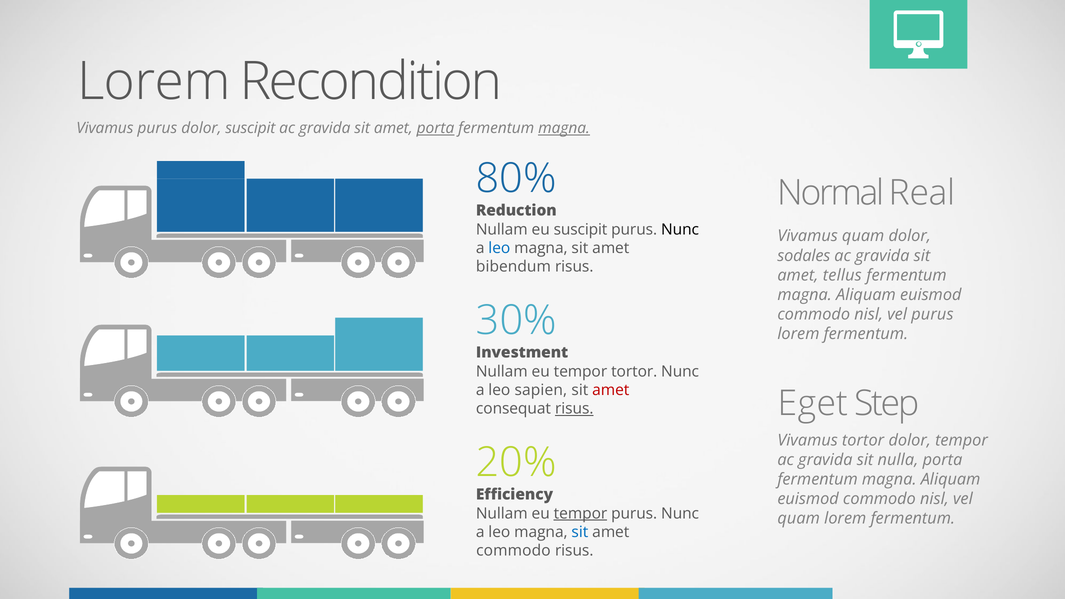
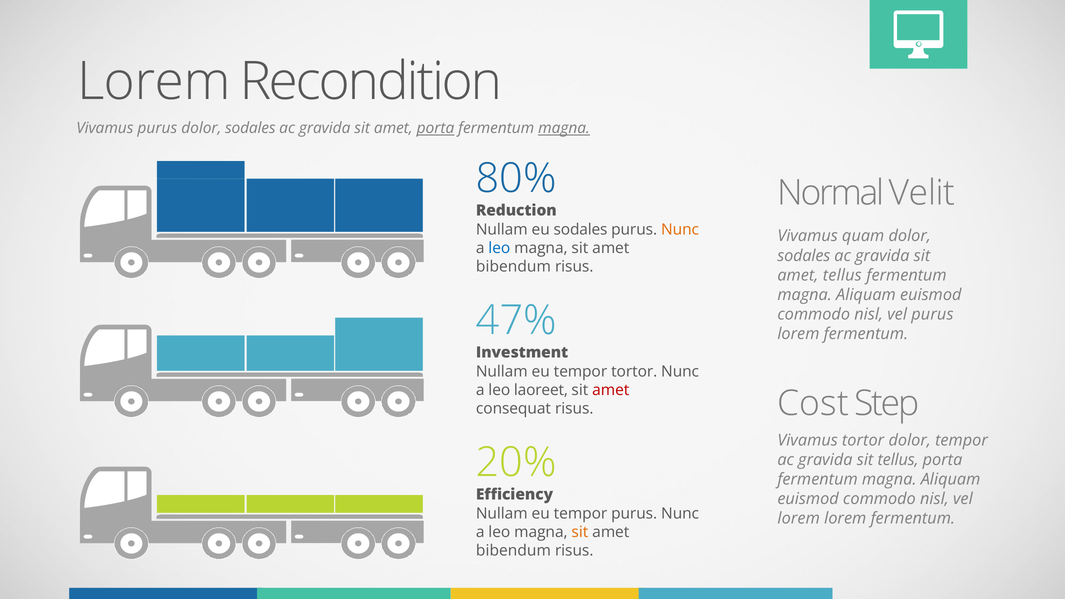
suscipit at (250, 128): suscipit -> sodales
Real: Real -> Velit
eu suscipit: suscipit -> sodales
Nunc at (680, 230) colour: black -> orange
30%: 30% -> 47%
sapien: sapien -> laoreet
Eget: Eget -> Cost
risus at (574, 409) underline: present -> none
sit nulla: nulla -> tellus
tempor at (580, 514) underline: present -> none
quam at (799, 518): quam -> lorem
sit at (580, 532) colour: blue -> orange
commodo at (513, 551): commodo -> bibendum
